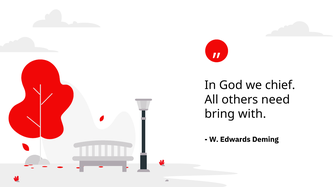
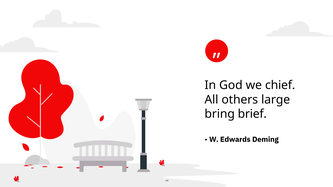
need: need -> large
with: with -> brief
